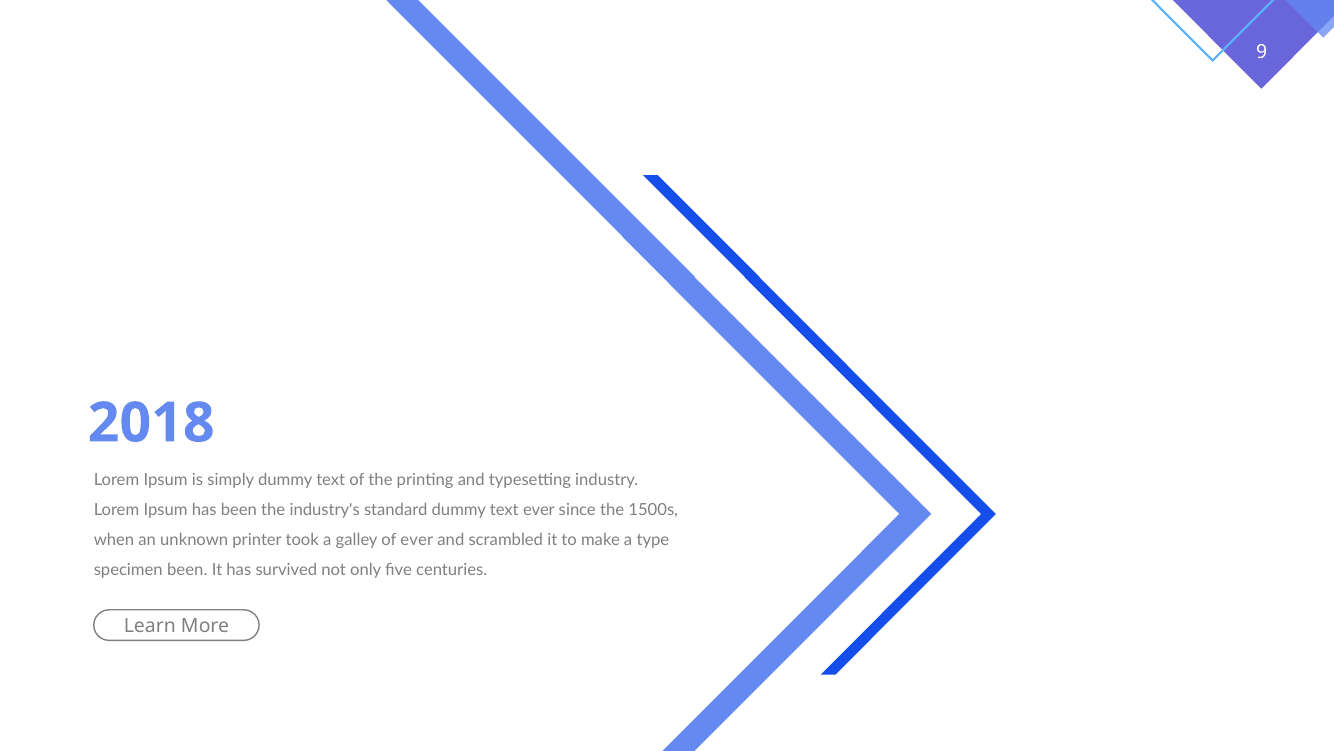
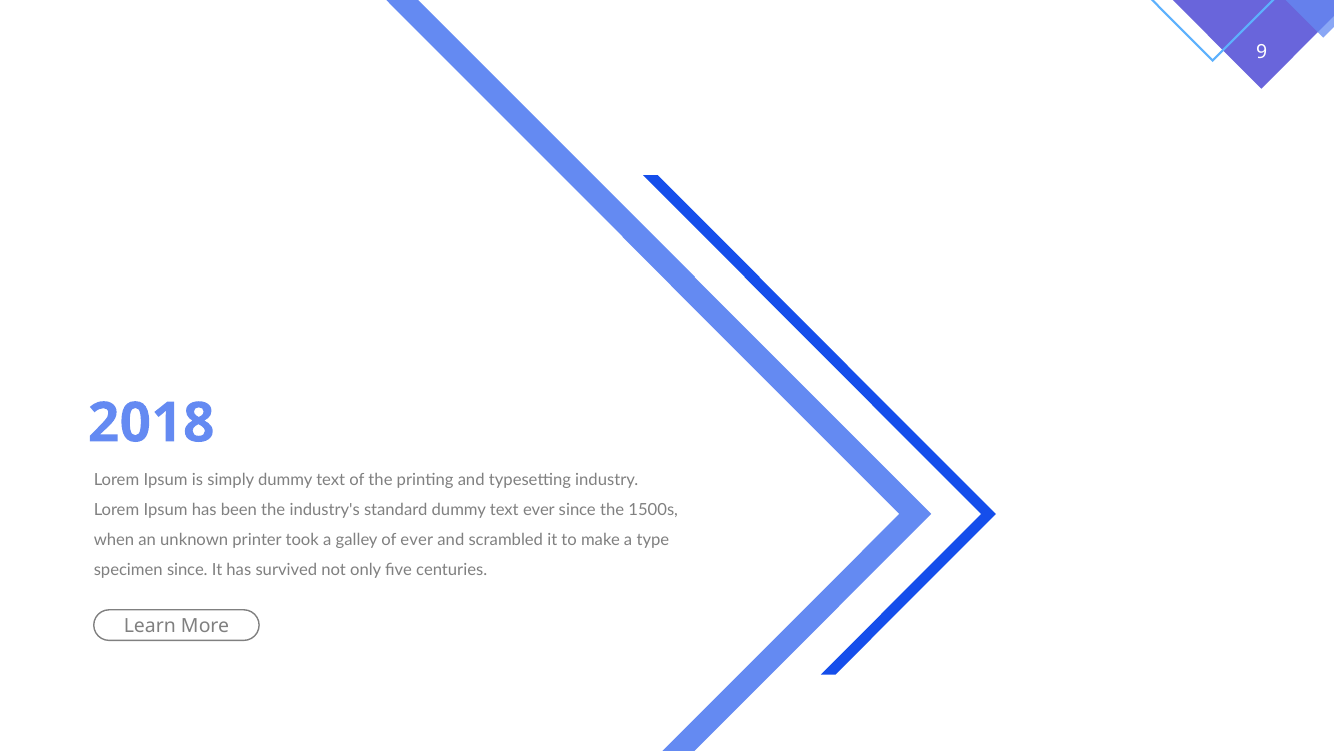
specimen been: been -> since
